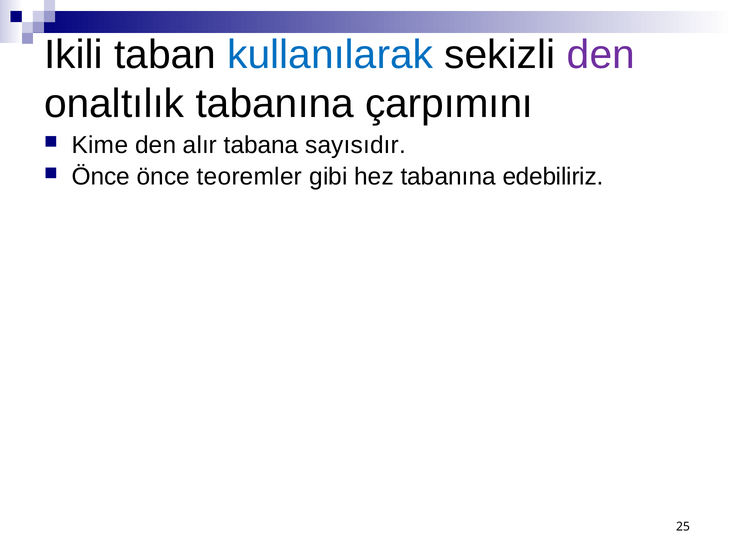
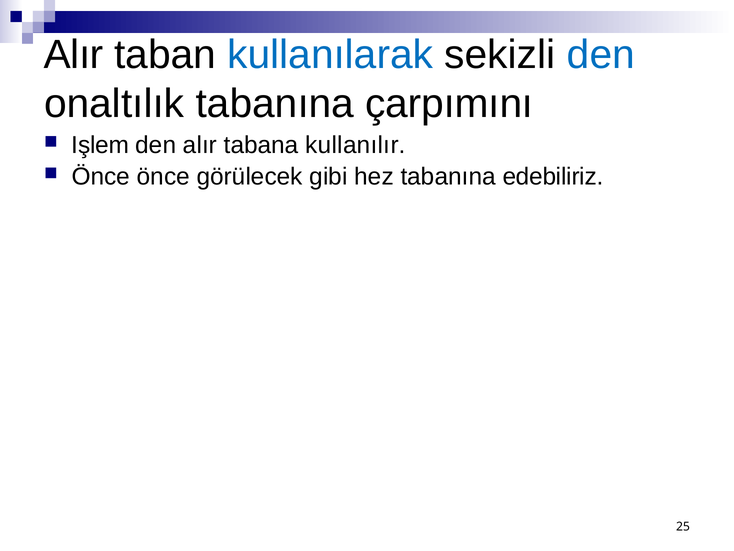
Ikili at (73, 55): Ikili -> Alır
den at (601, 55) colour: purple -> blue
Kime: Kime -> Işlem
sayısıdır: sayısıdır -> kullanılır
teoremler: teoremler -> görülecek
